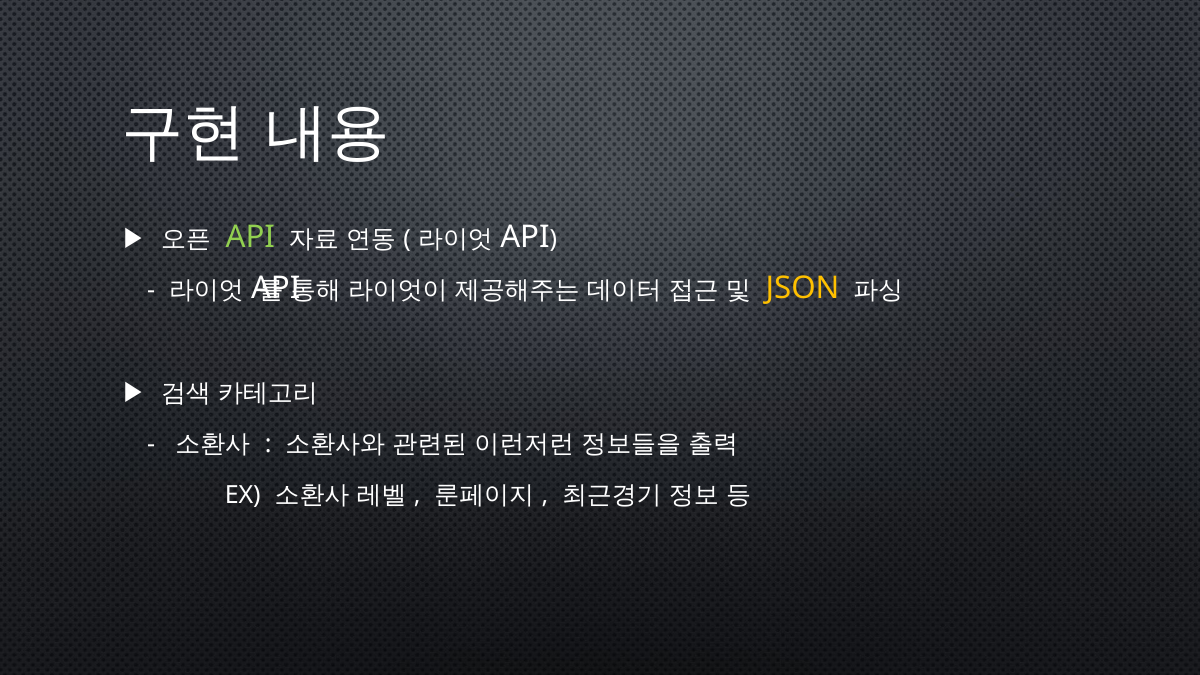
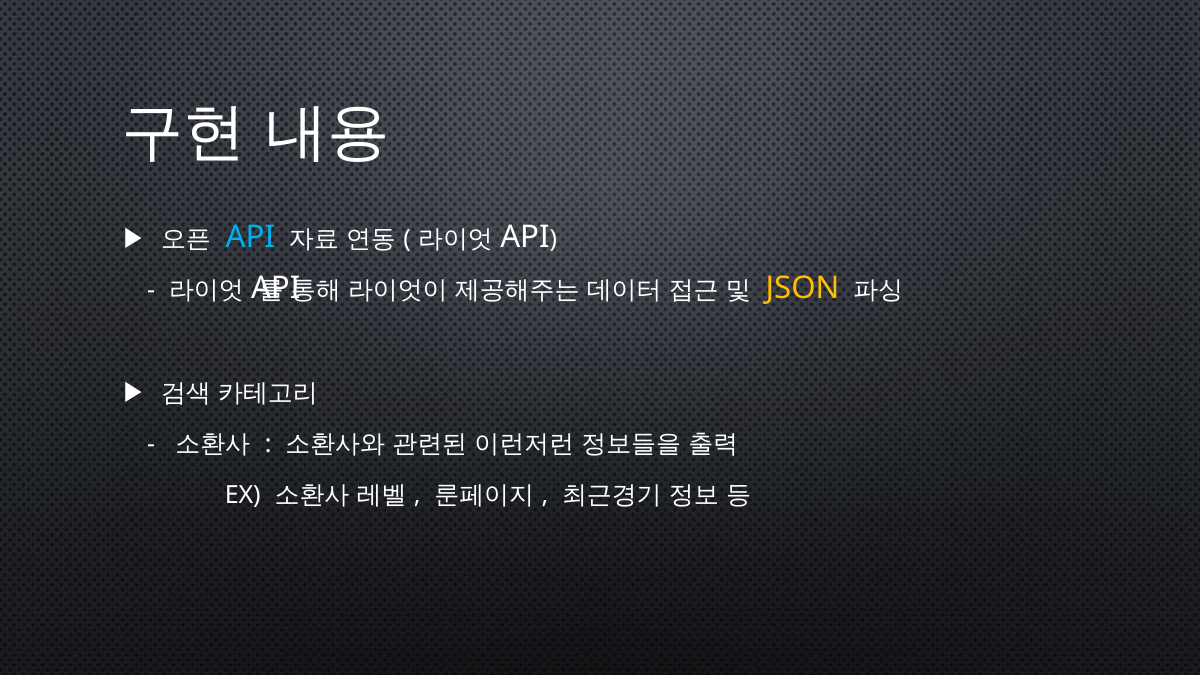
API at (250, 237) colour: light green -> light blue
